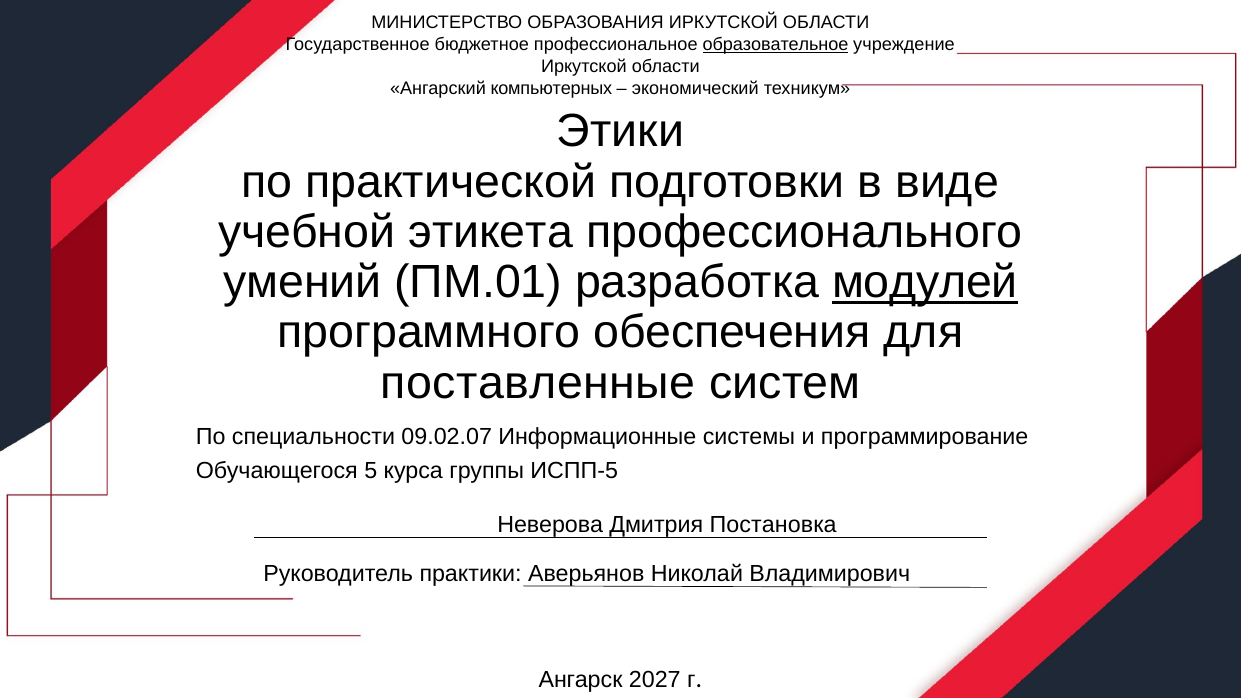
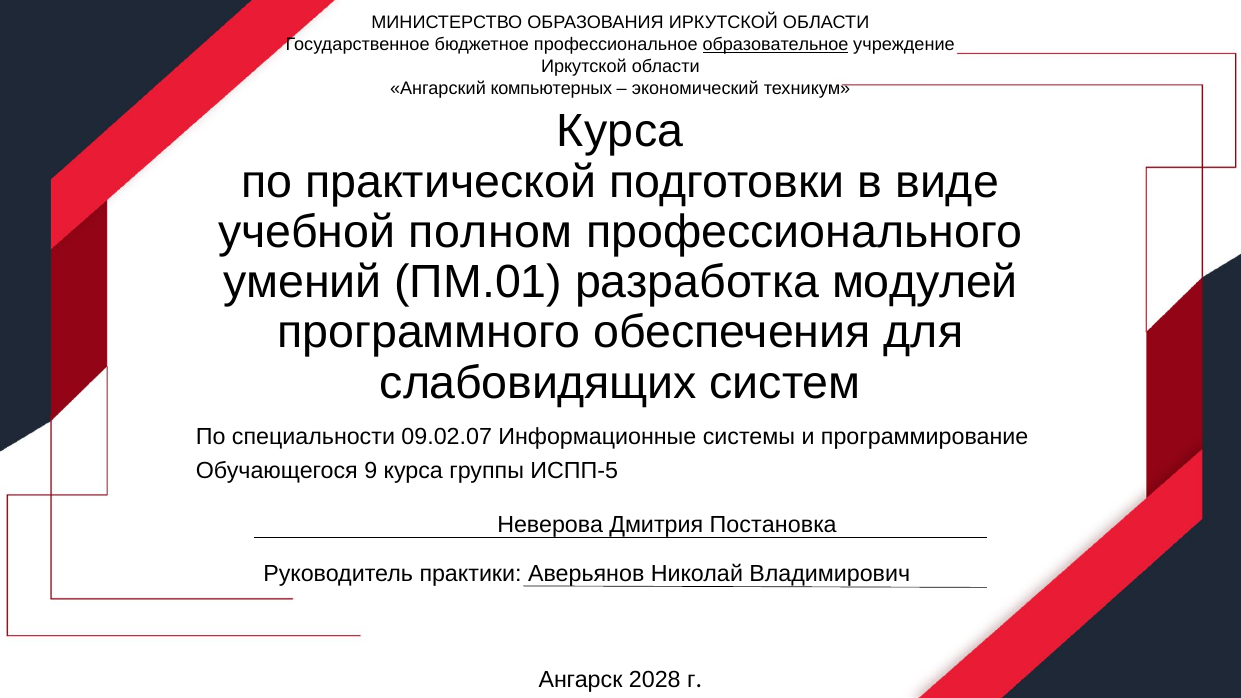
Этики at (620, 131): Этики -> Курса
этикета: этикета -> полном
модулей underline: present -> none
поставленные: поставленные -> слабовидящих
5: 5 -> 9
2027: 2027 -> 2028
